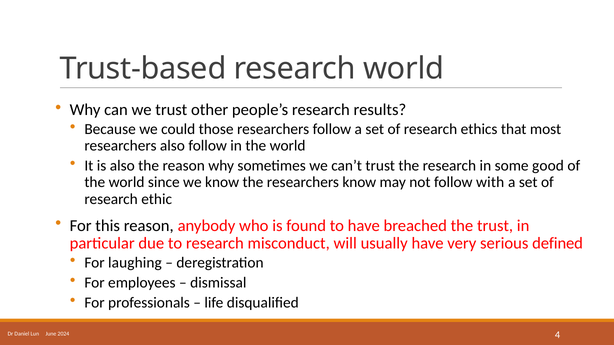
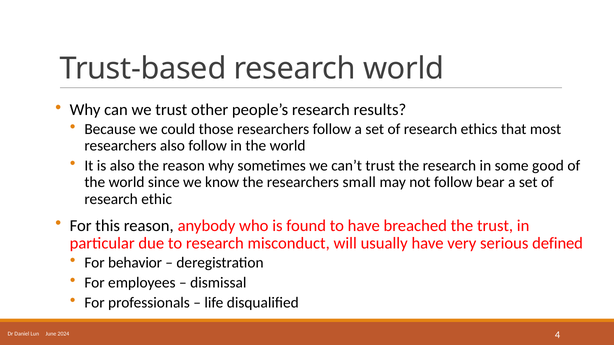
researchers know: know -> small
with: with -> bear
laughing: laughing -> behavior
